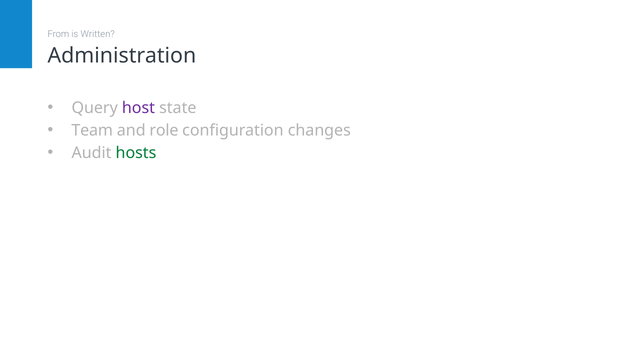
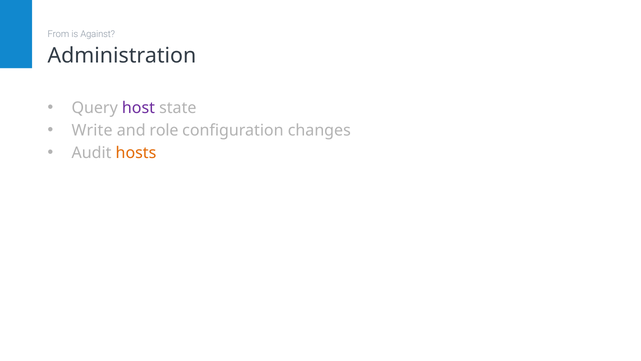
Written: Written -> Against
Team: Team -> Write
hosts colour: green -> orange
